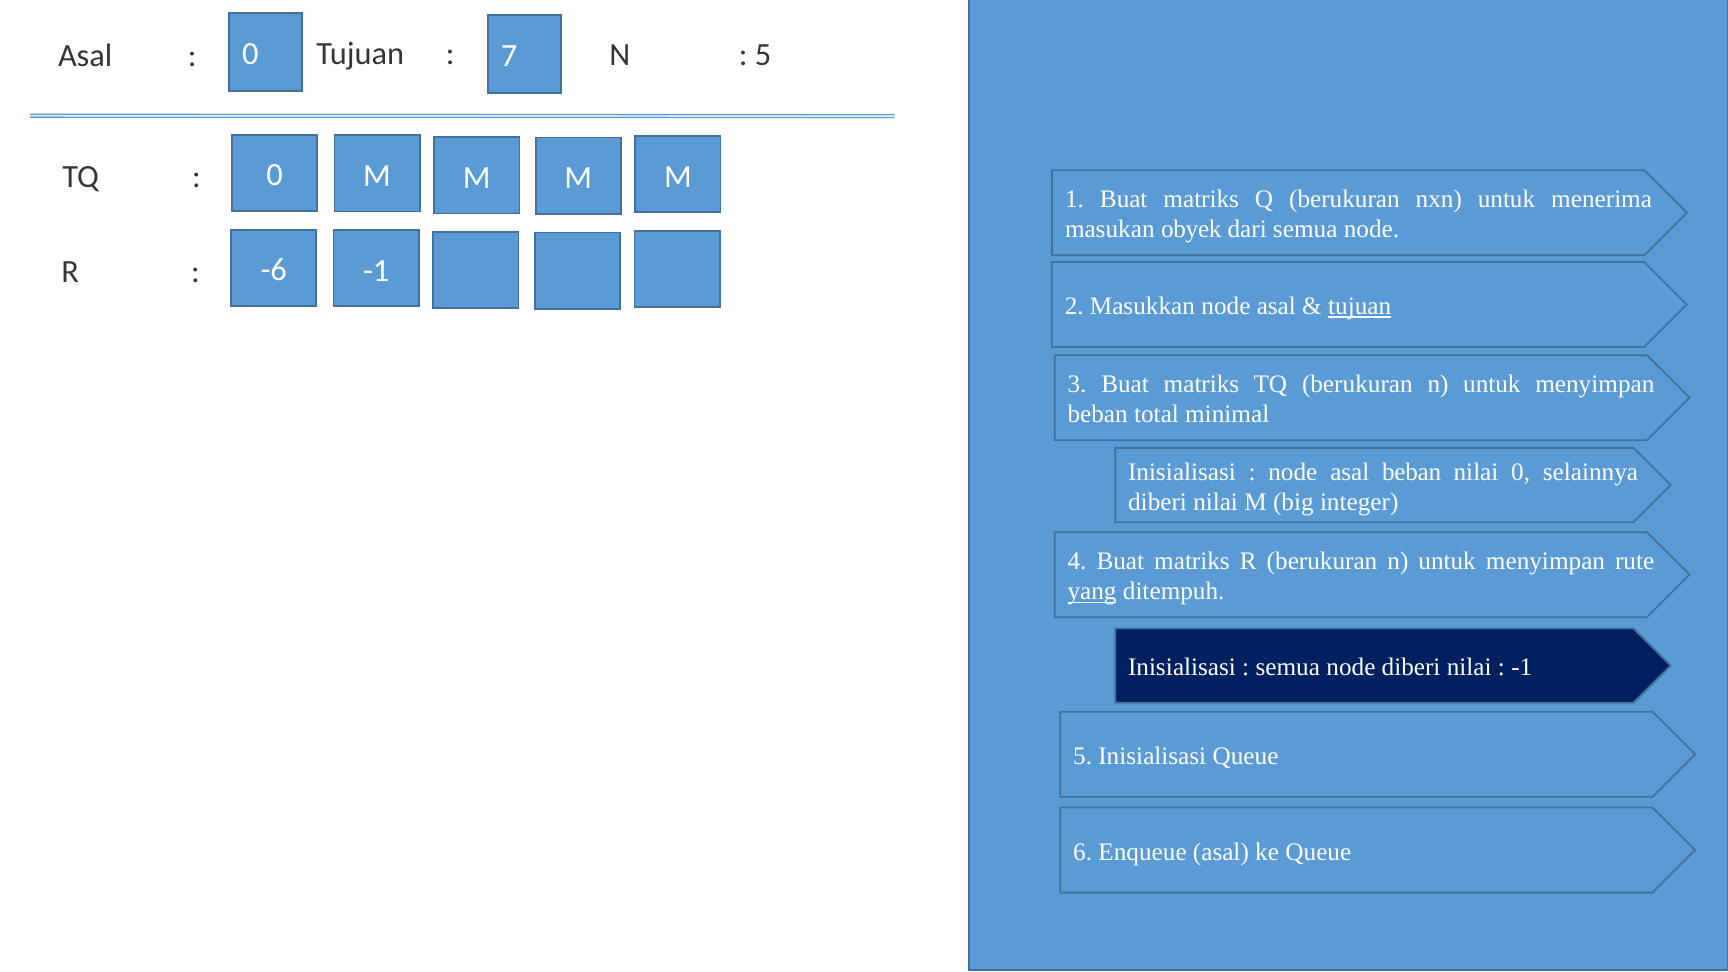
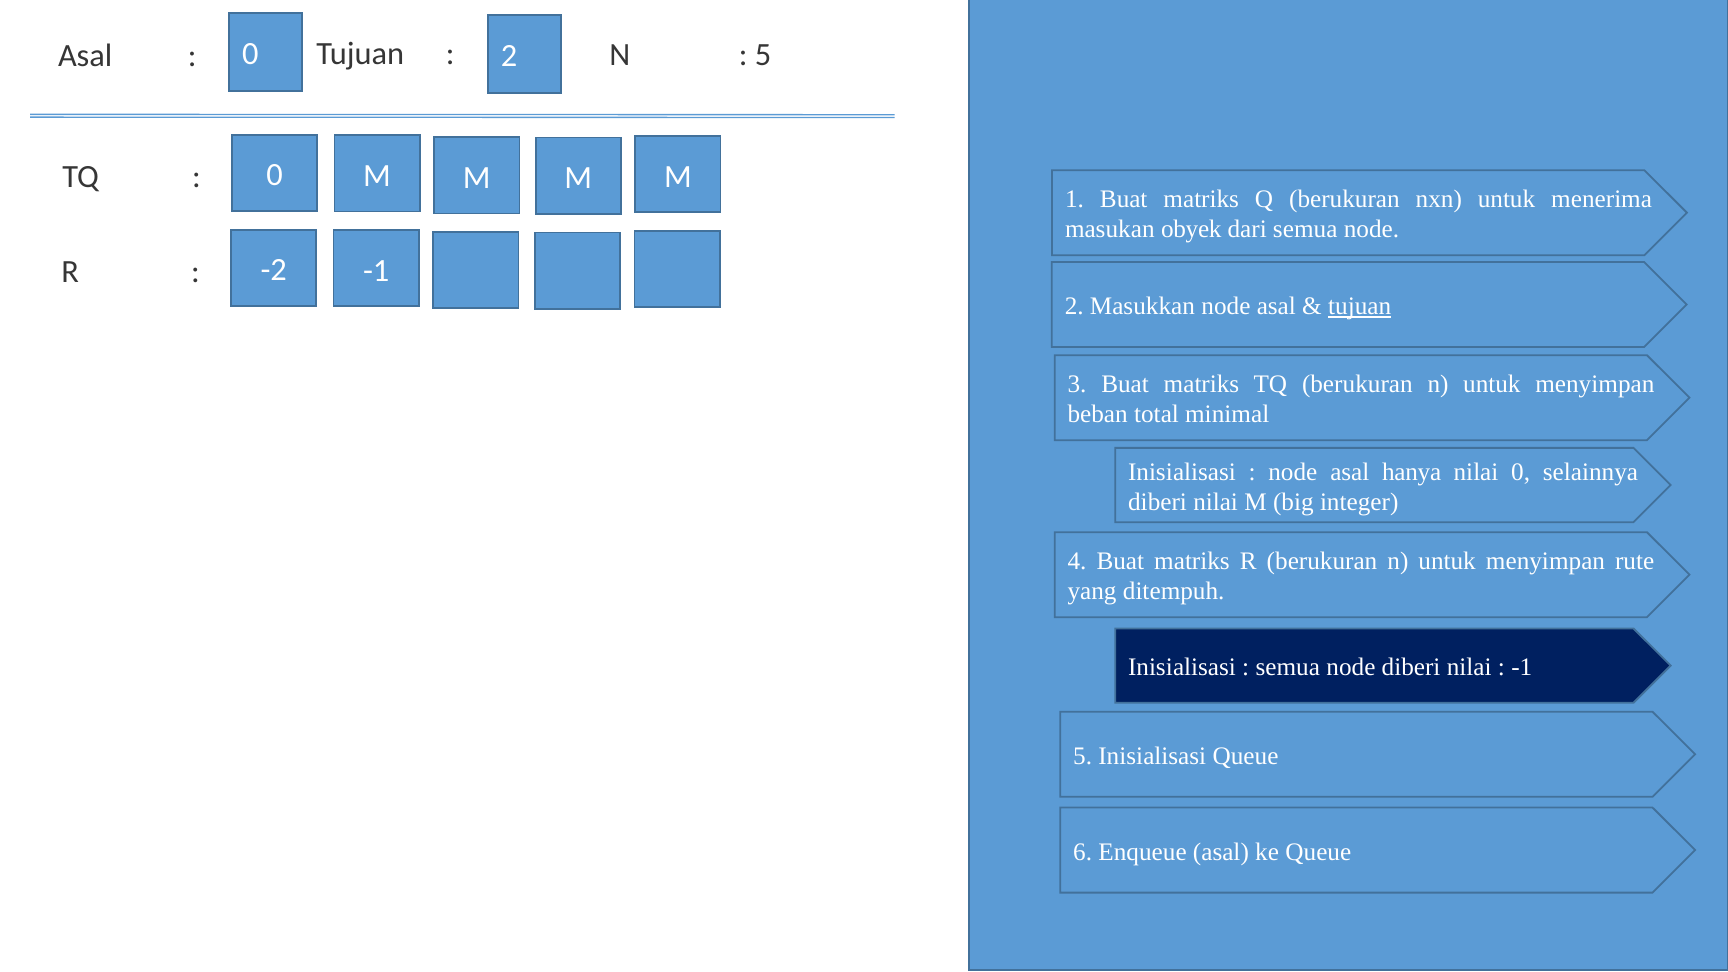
0 7: 7 -> 2
-6: -6 -> -2
asal beban: beban -> hanya
yang underline: present -> none
